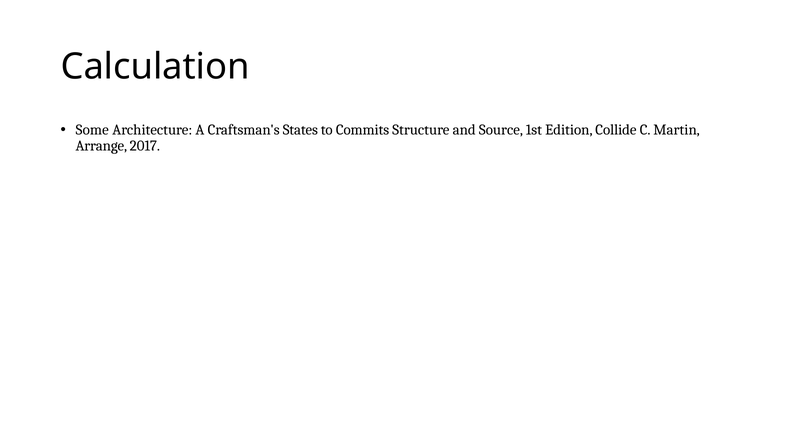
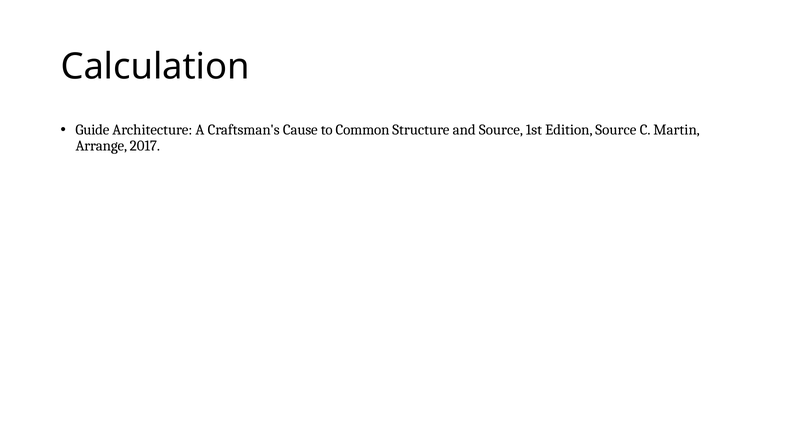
Some: Some -> Guide
States: States -> Cause
Commits: Commits -> Common
Edition Collide: Collide -> Source
